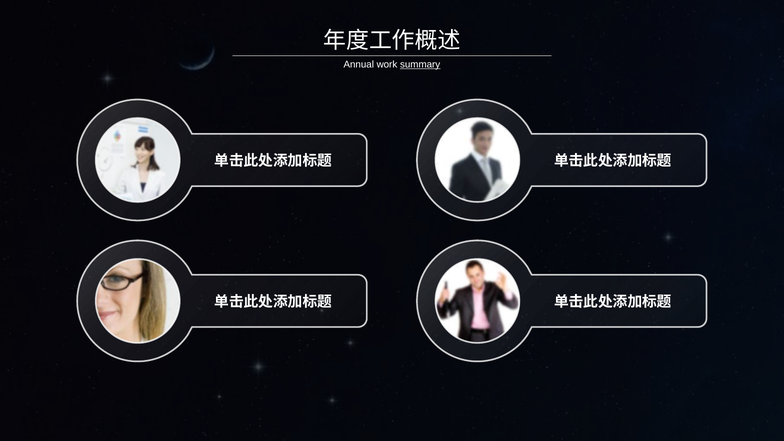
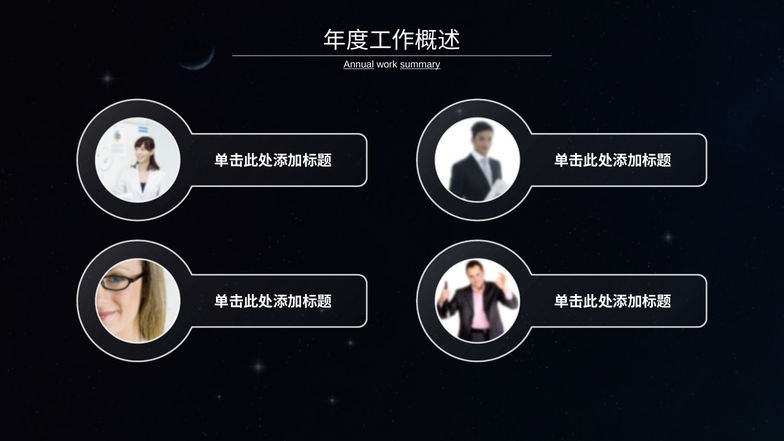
Annual underline: none -> present
